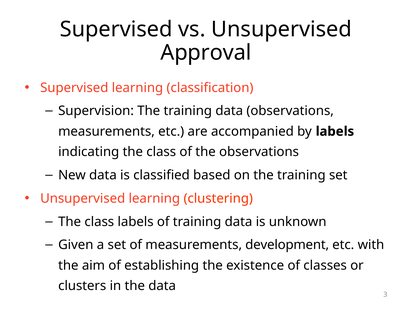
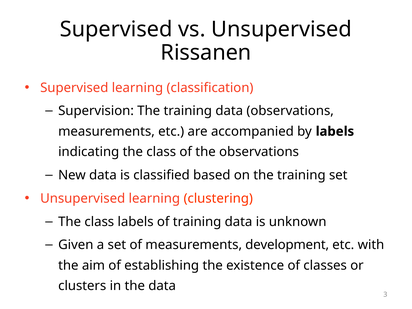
Approval: Approval -> Rissanen
